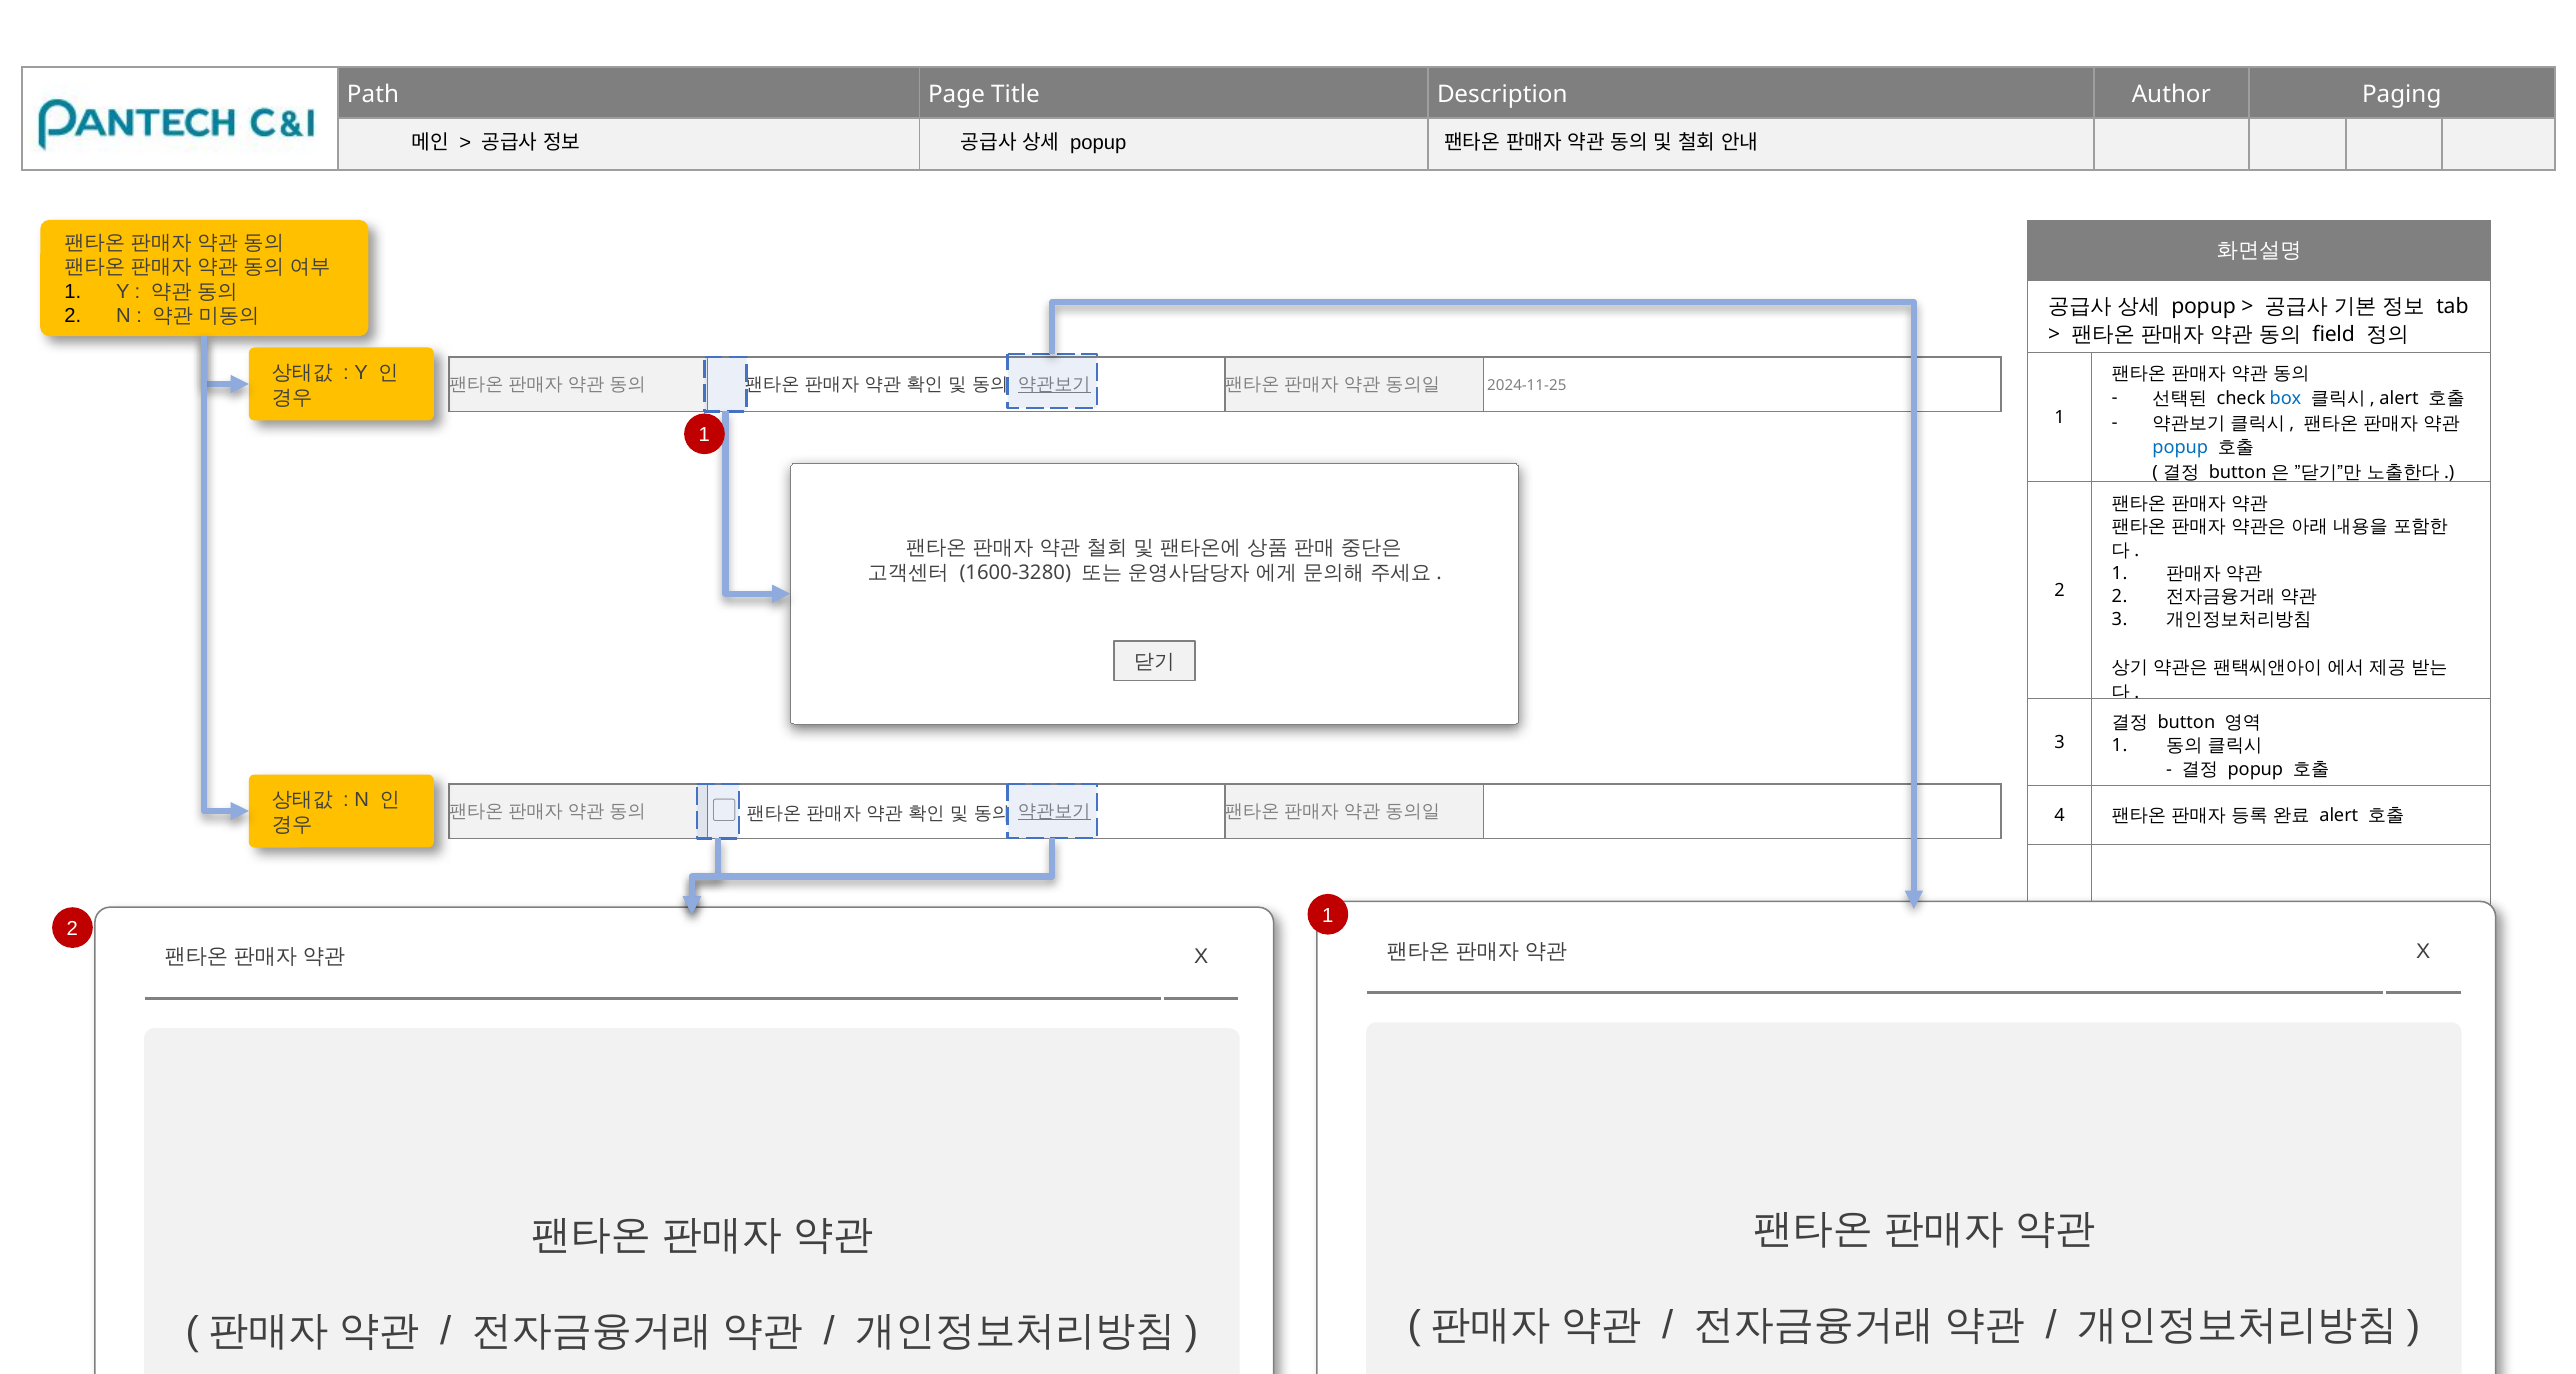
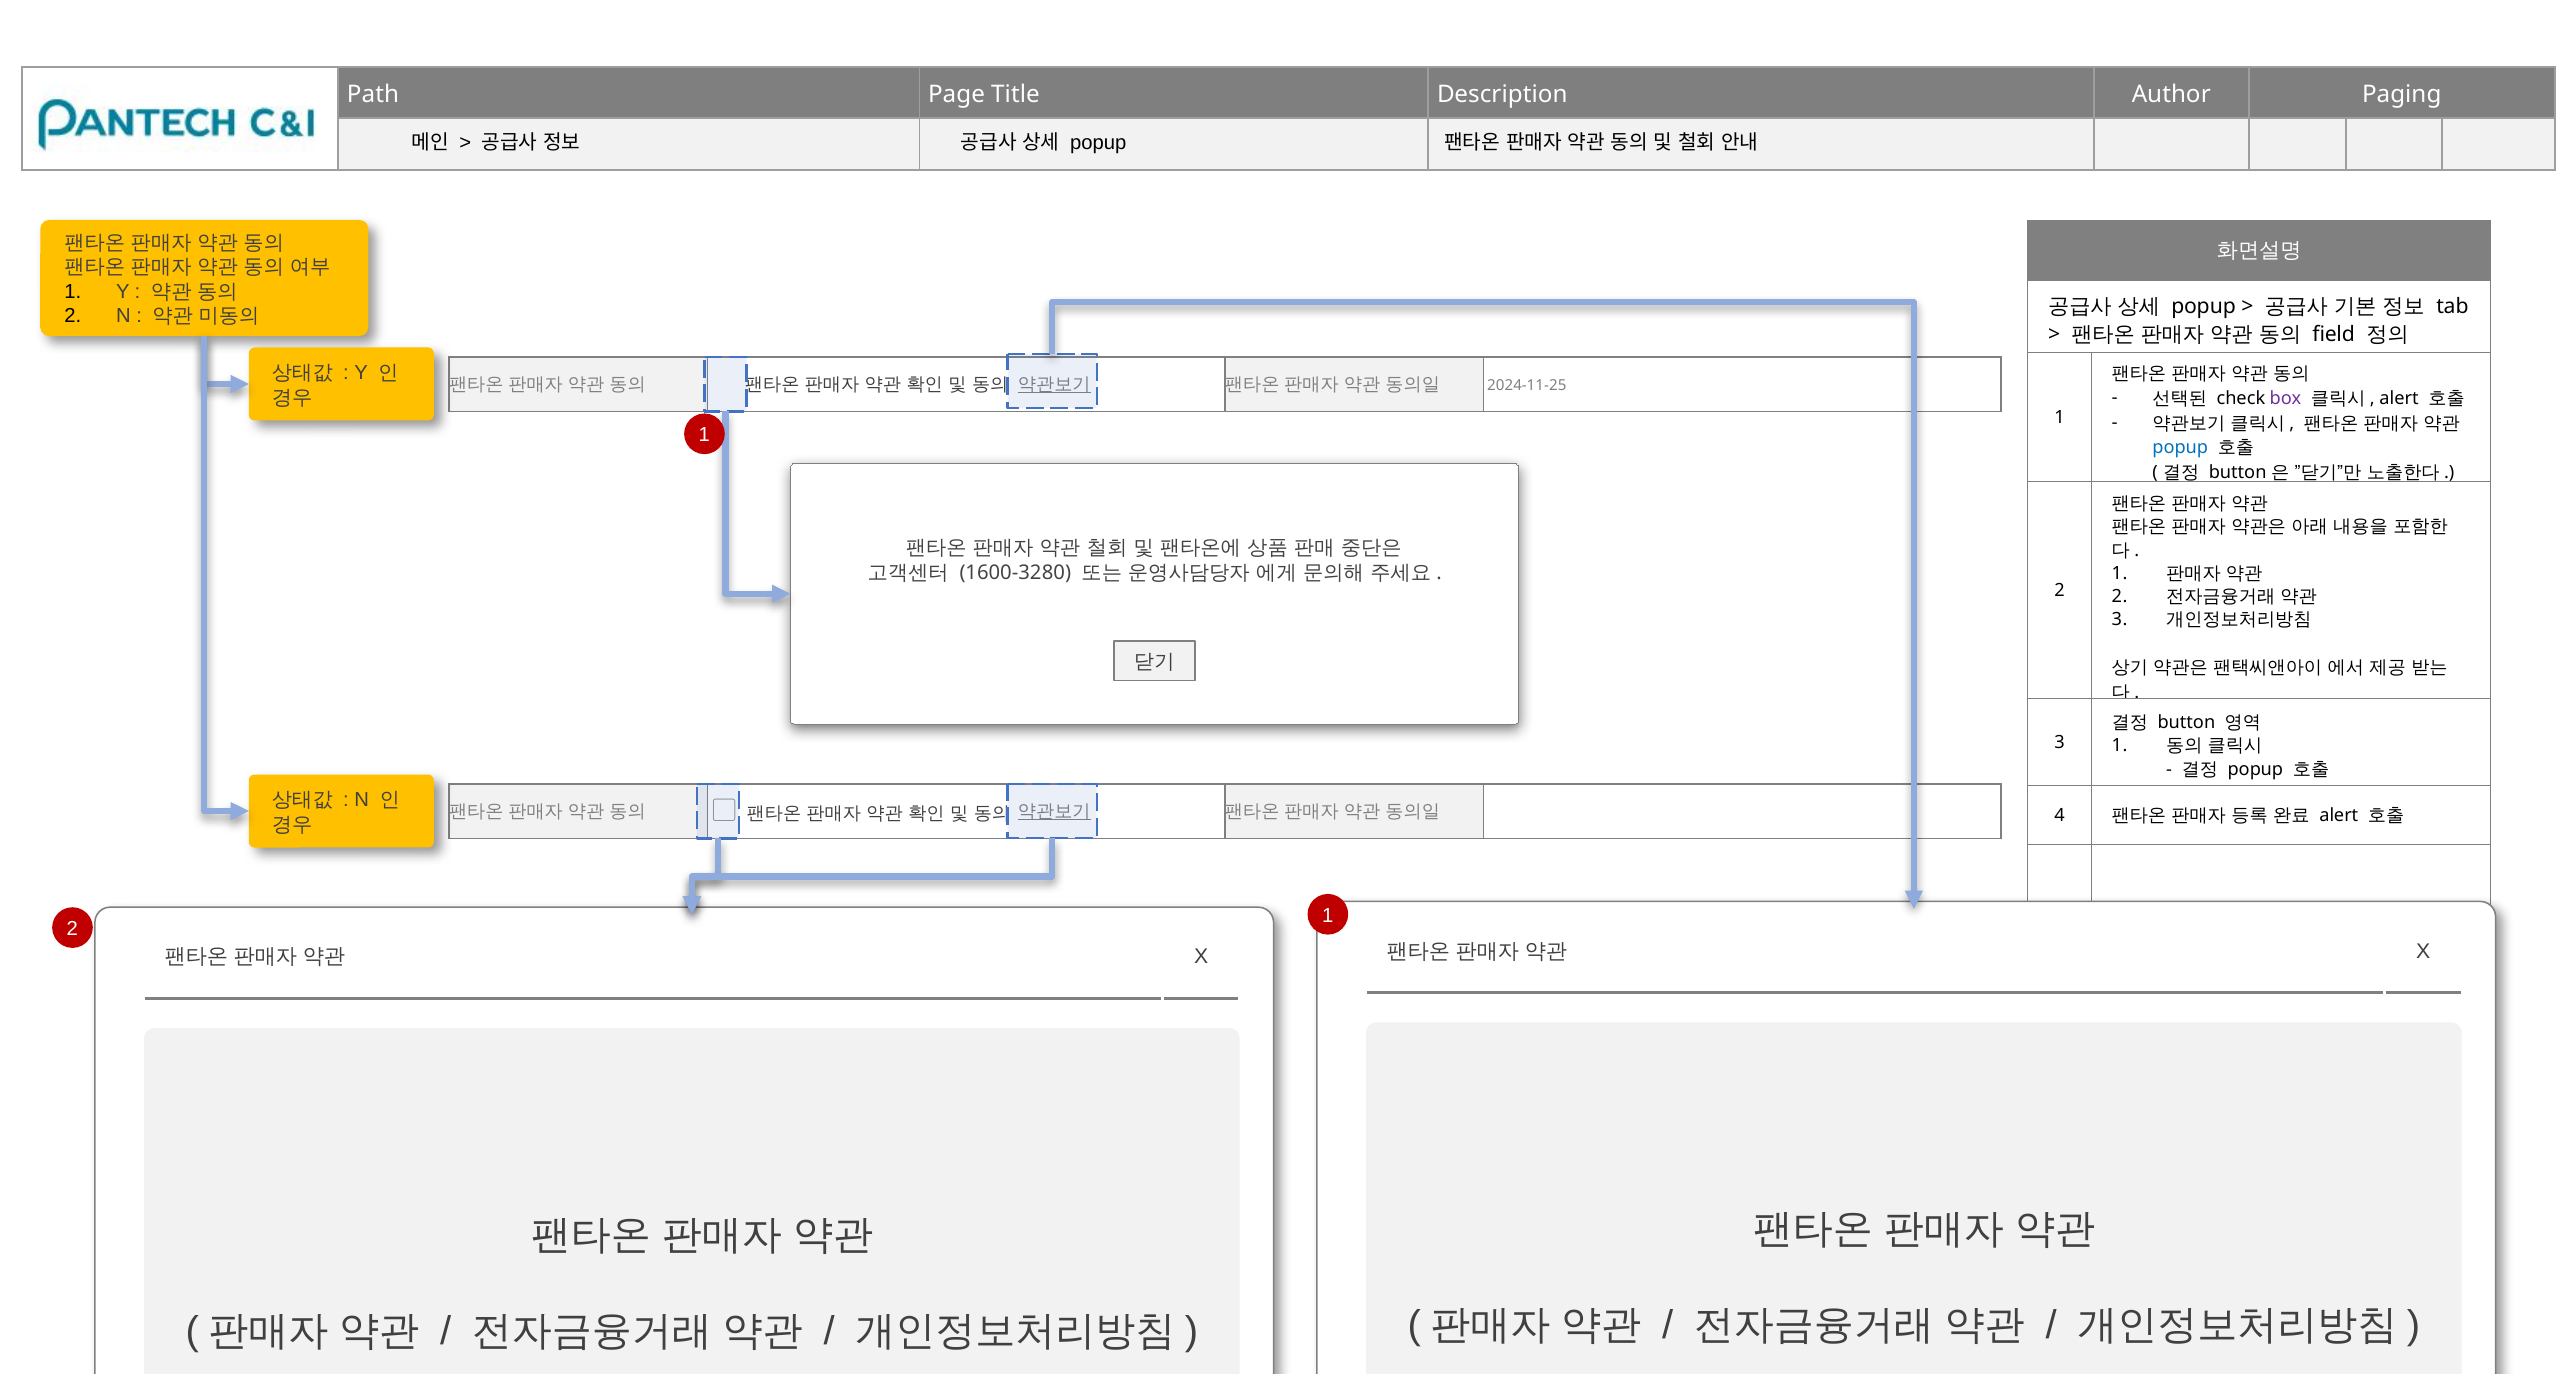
box colour: blue -> purple
